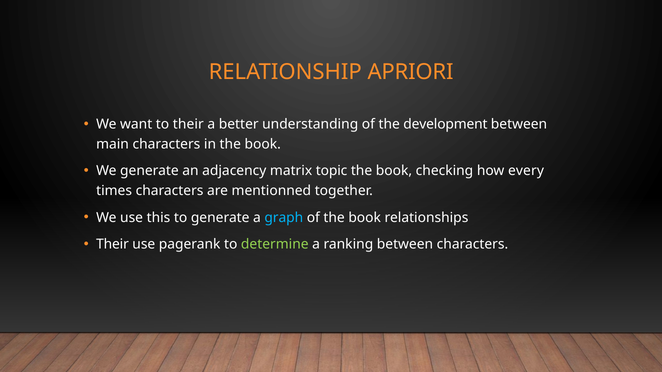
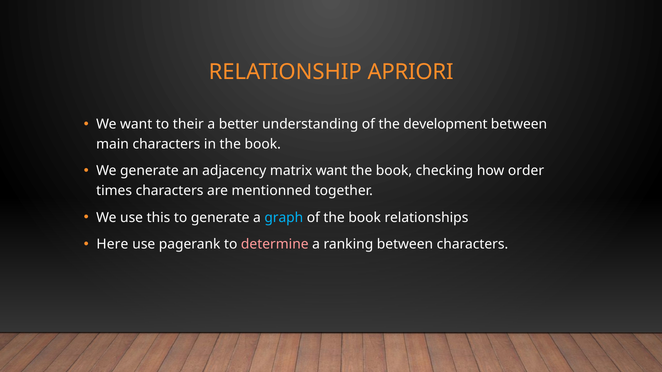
matrix topic: topic -> want
every: every -> order
Their at (113, 244): Their -> Here
determine colour: light green -> pink
